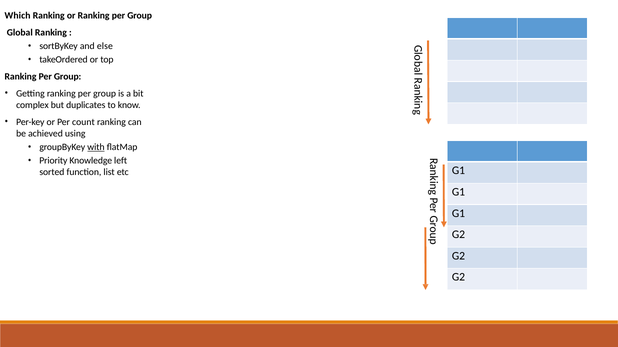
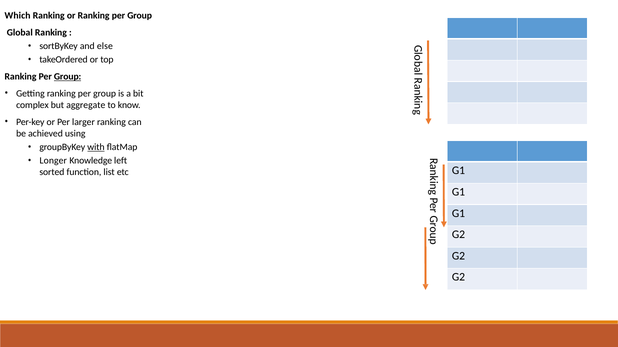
Group at (68, 77) underline: none -> present
duplicates: duplicates -> aggregate
count: count -> larger
Priority: Priority -> Longer
